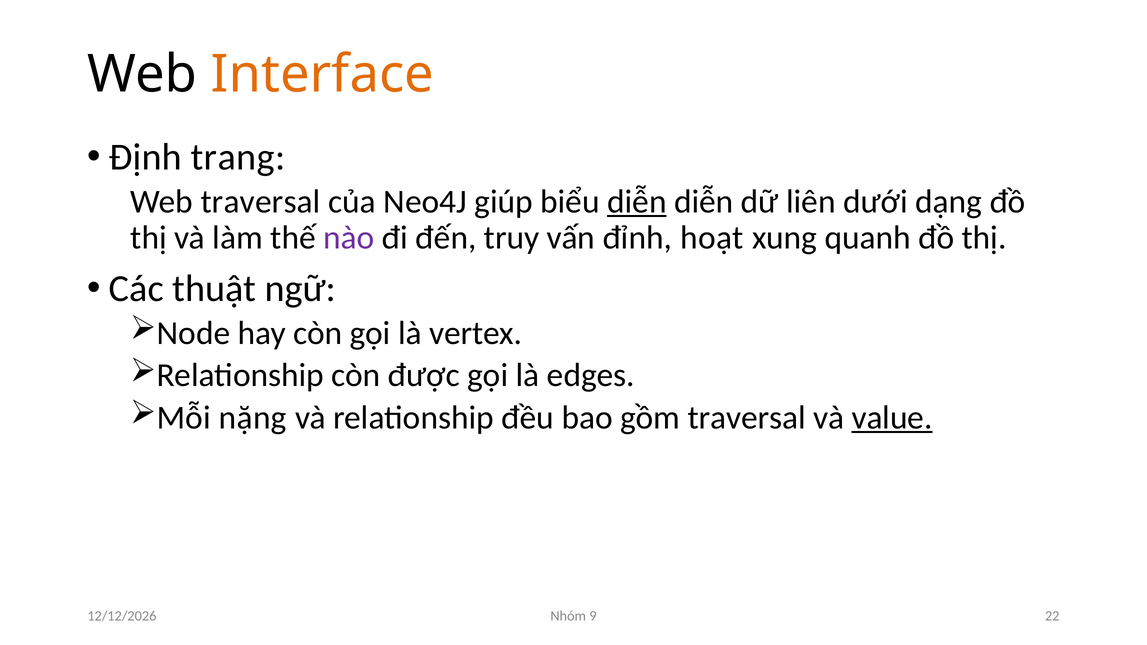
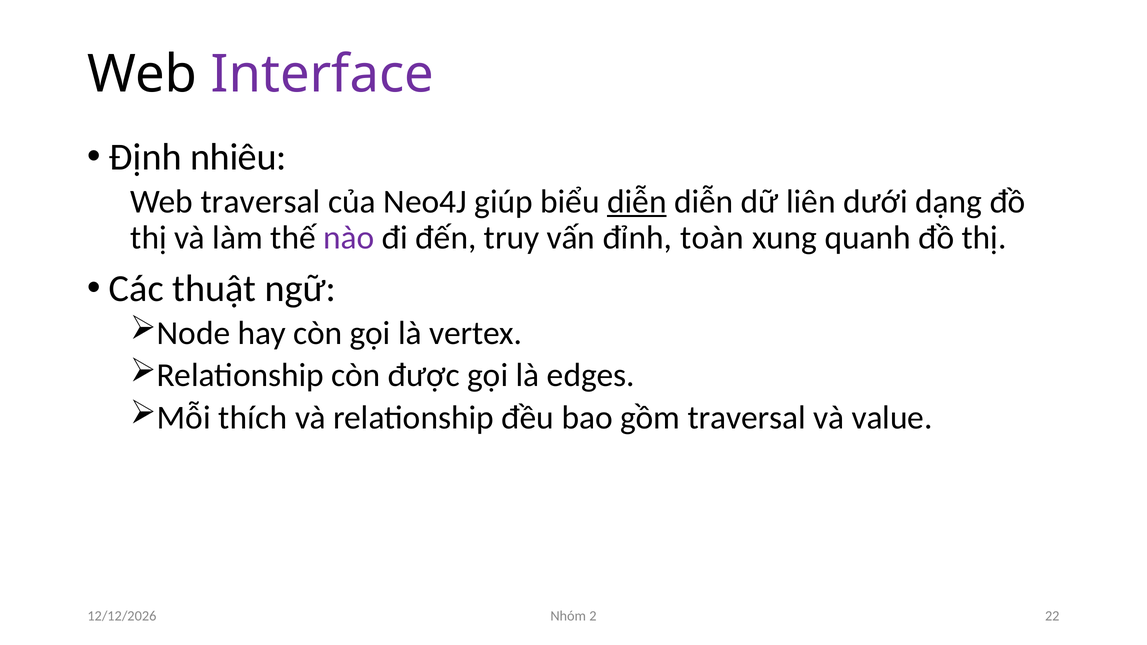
Interface colour: orange -> purple
trang: trang -> nhiêu
hoạt: hoạt -> toàn
nặng: nặng -> thích
value underline: present -> none
9: 9 -> 2
